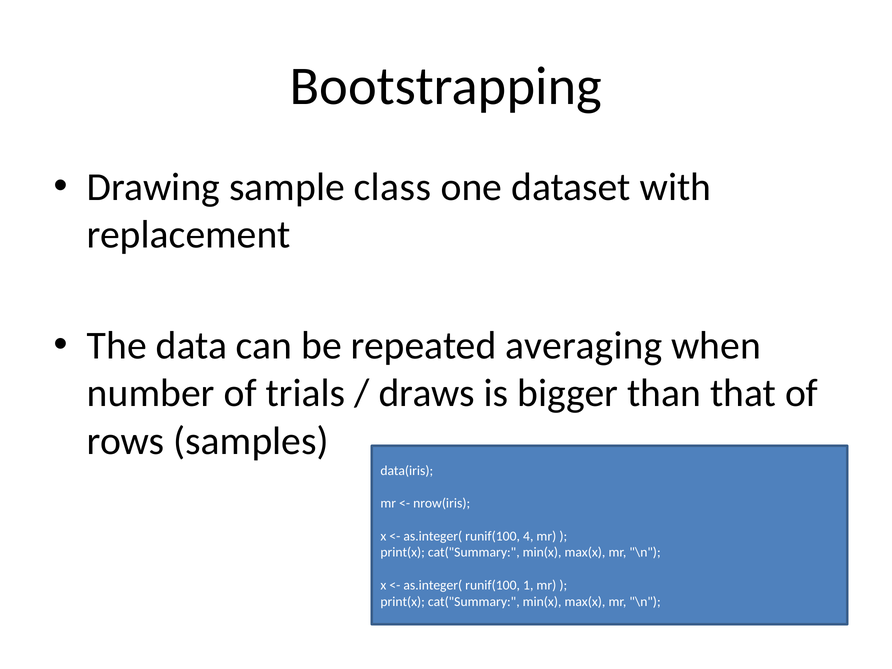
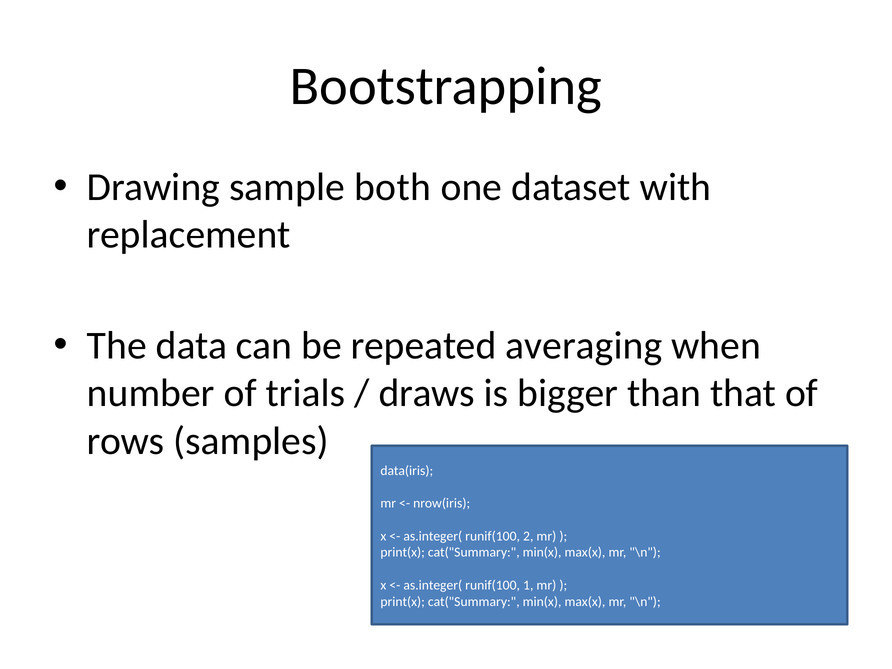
class: class -> both
4: 4 -> 2
